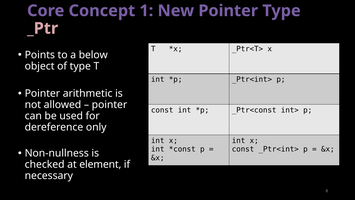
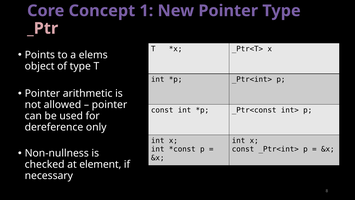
below: below -> elems
